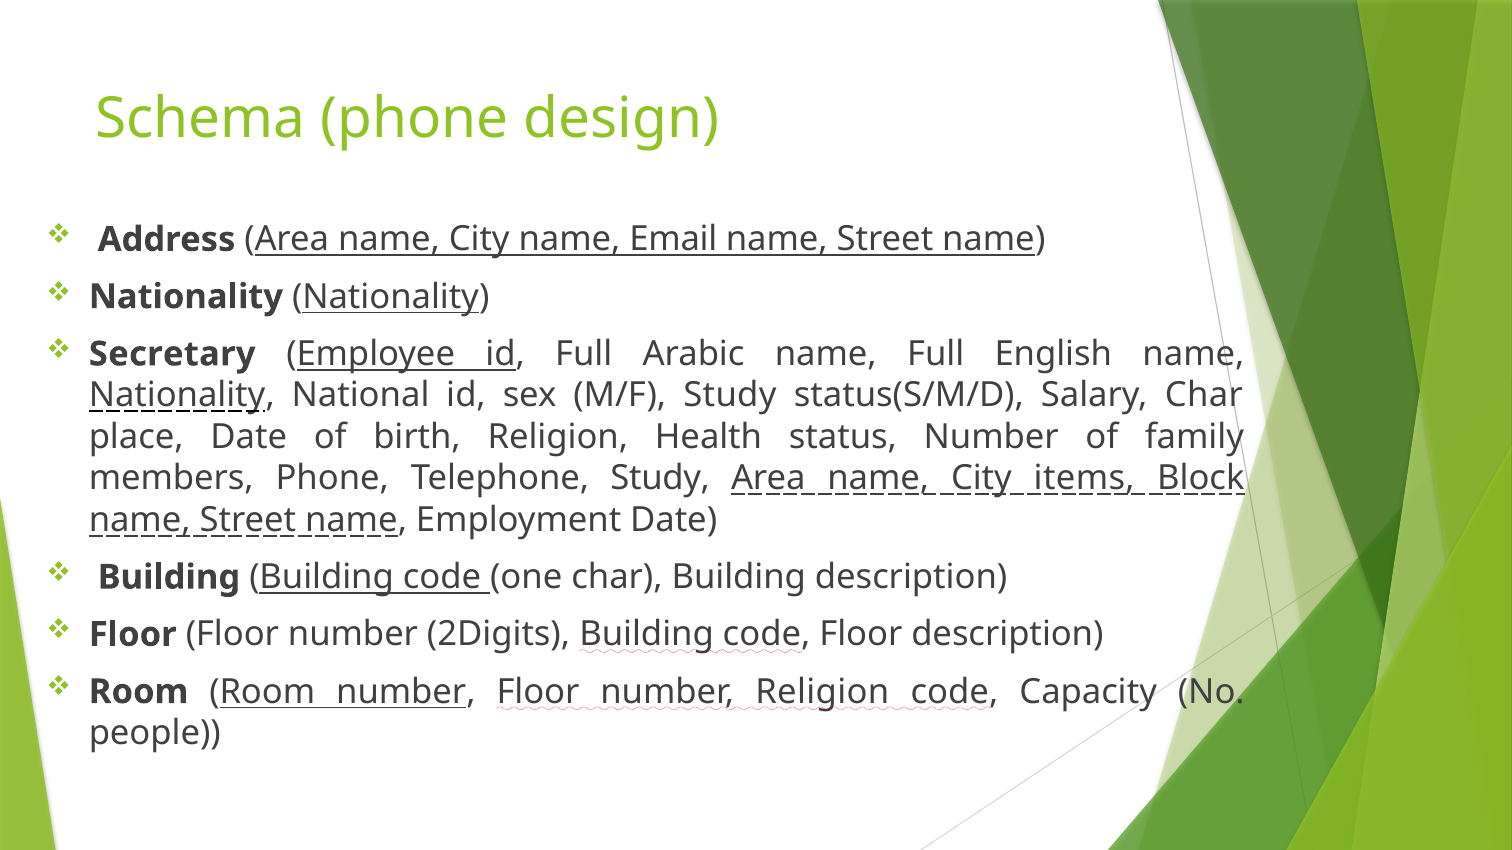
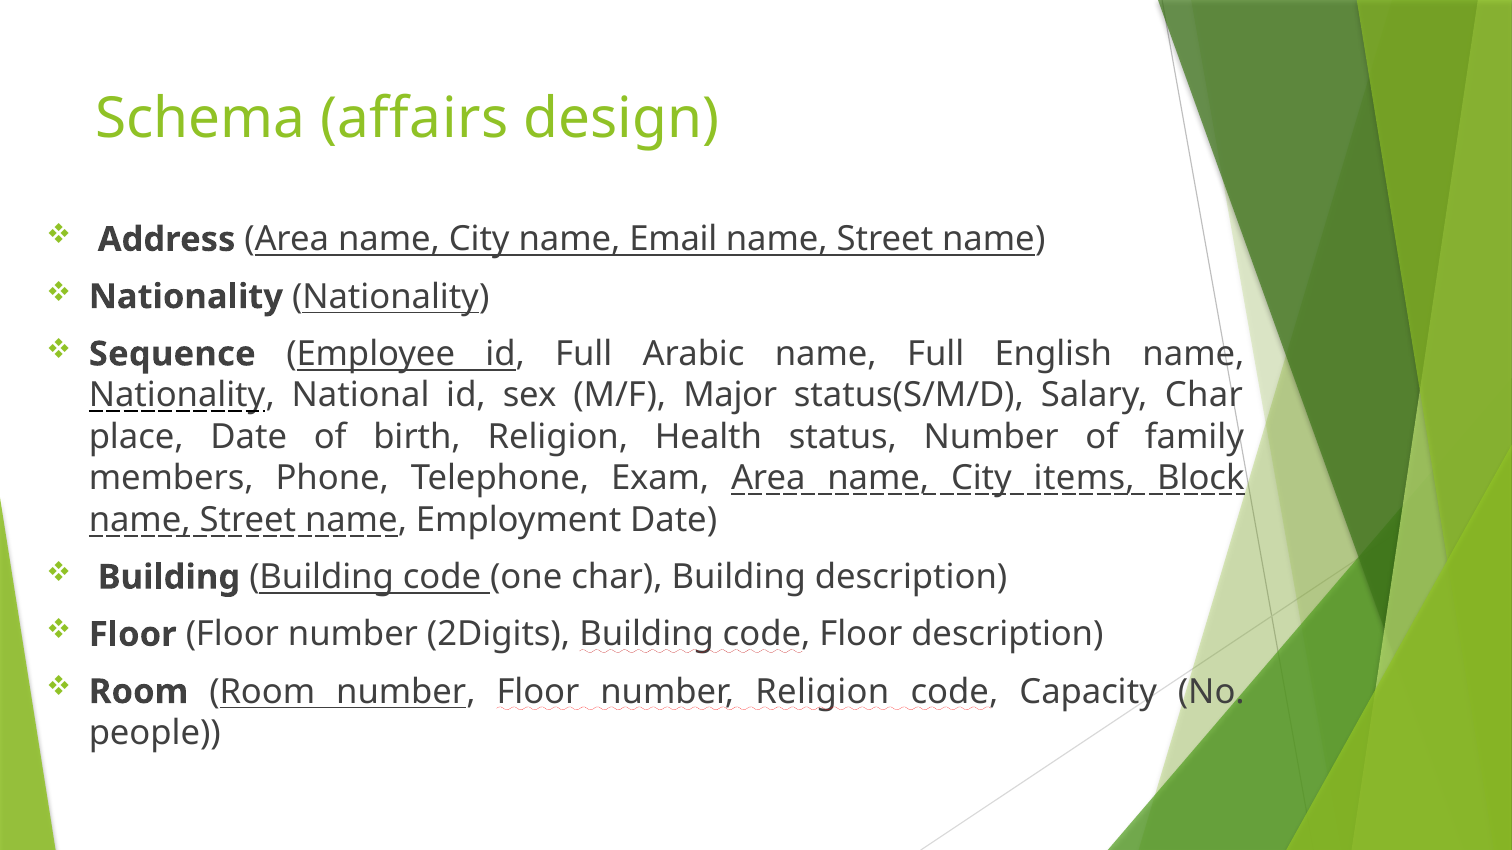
Schema phone: phone -> affairs
Secretary: Secretary -> Sequence
M/F Study: Study -> Major
Telephone Study: Study -> Exam
